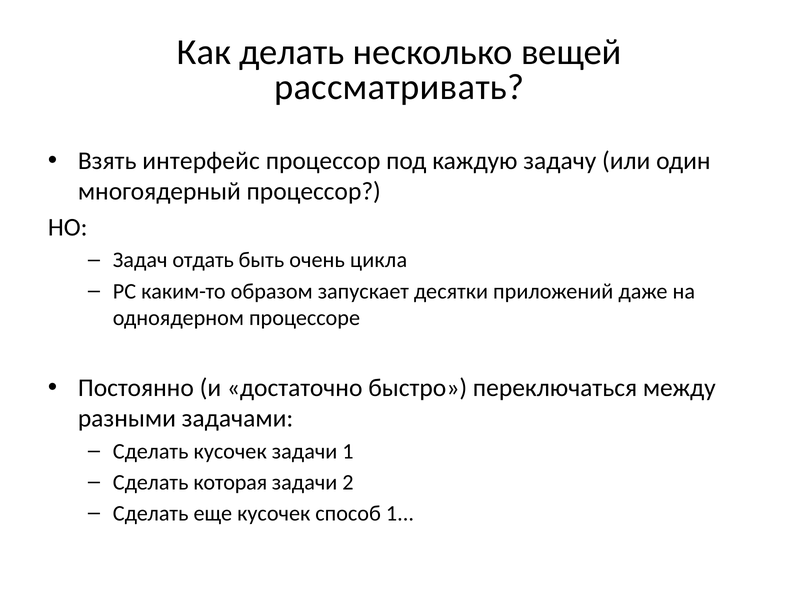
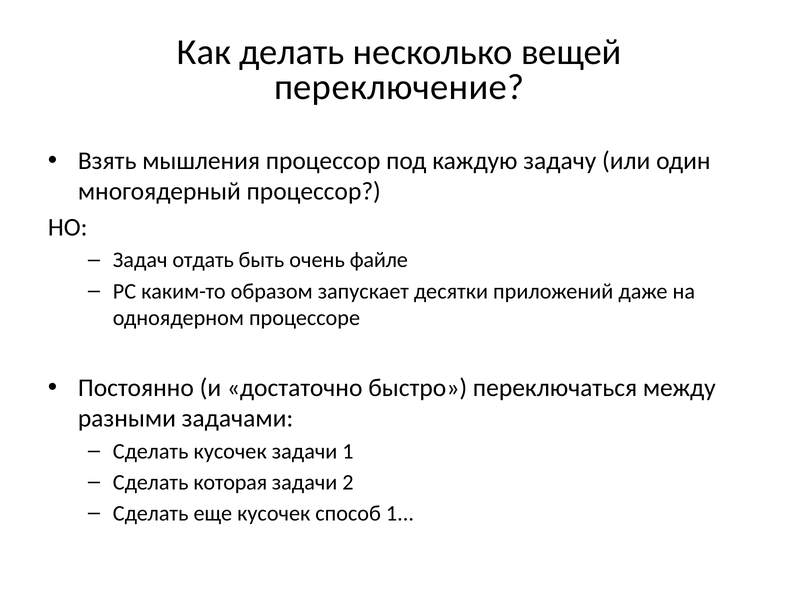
рассматривать: рассматривать -> переключение
интерфейс: интерфейс -> мышления
цикла: цикла -> файле
